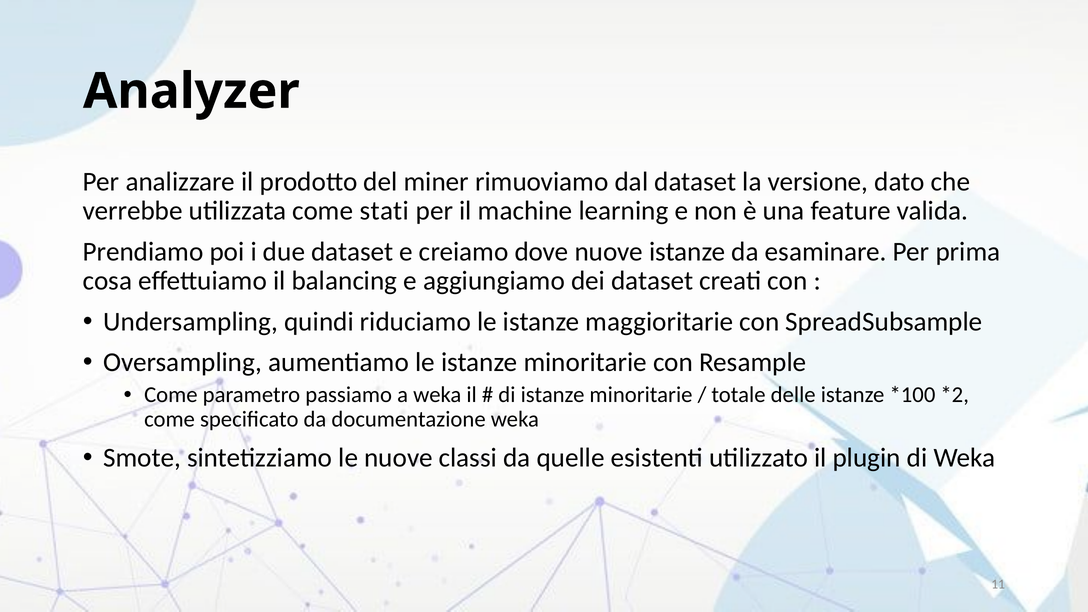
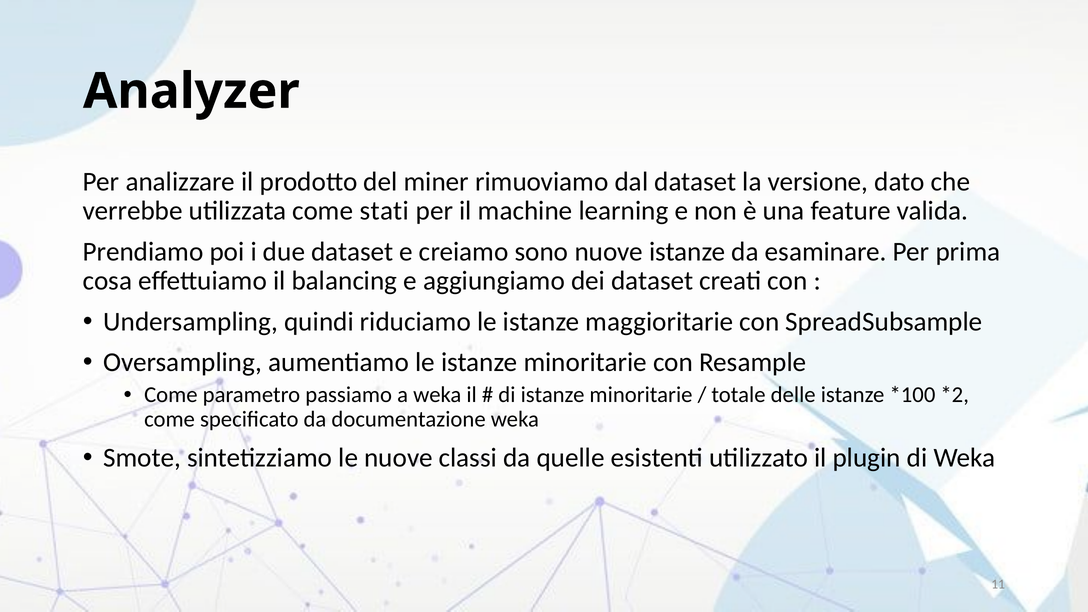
dove: dove -> sono
